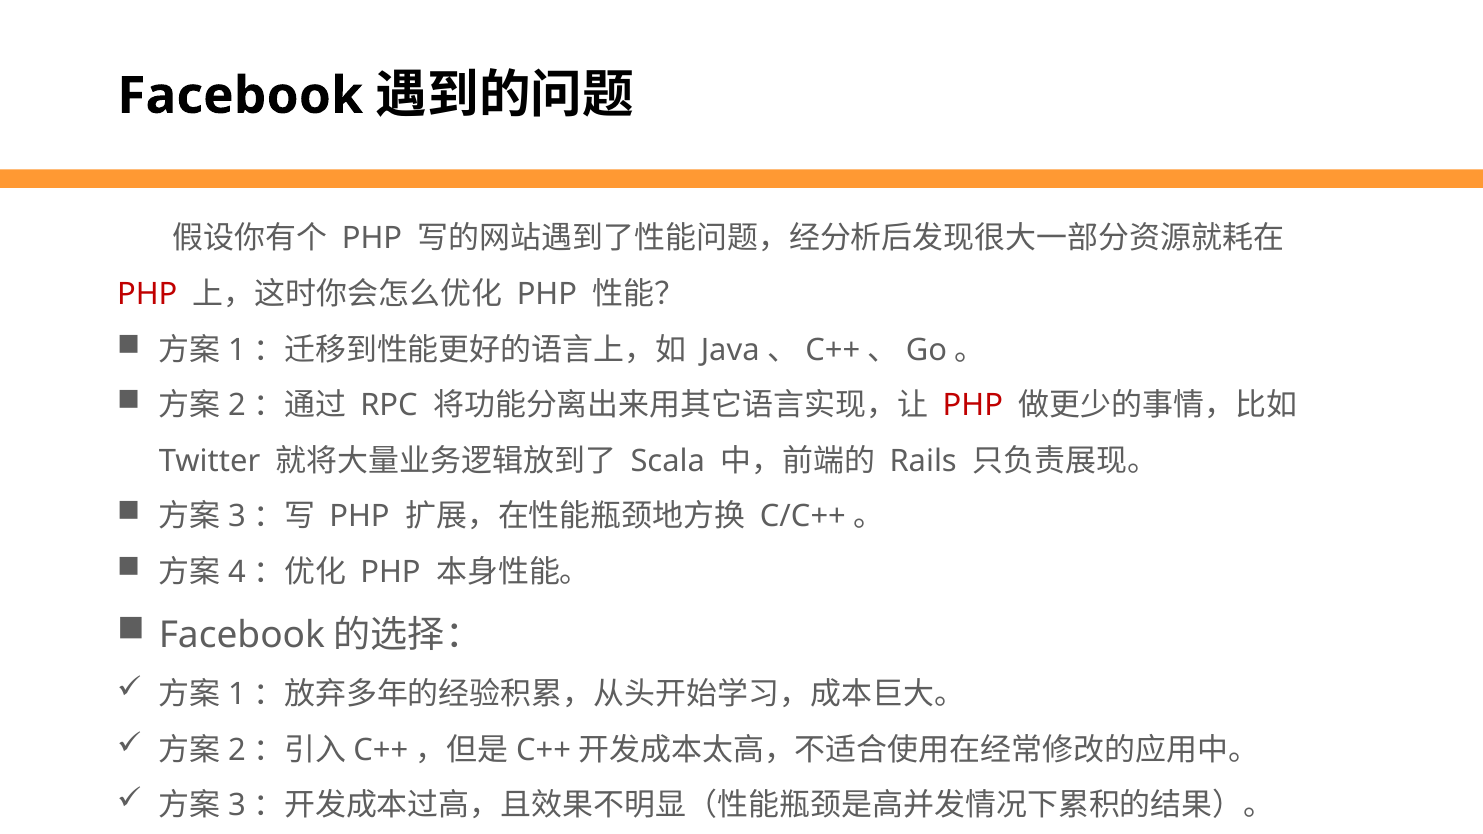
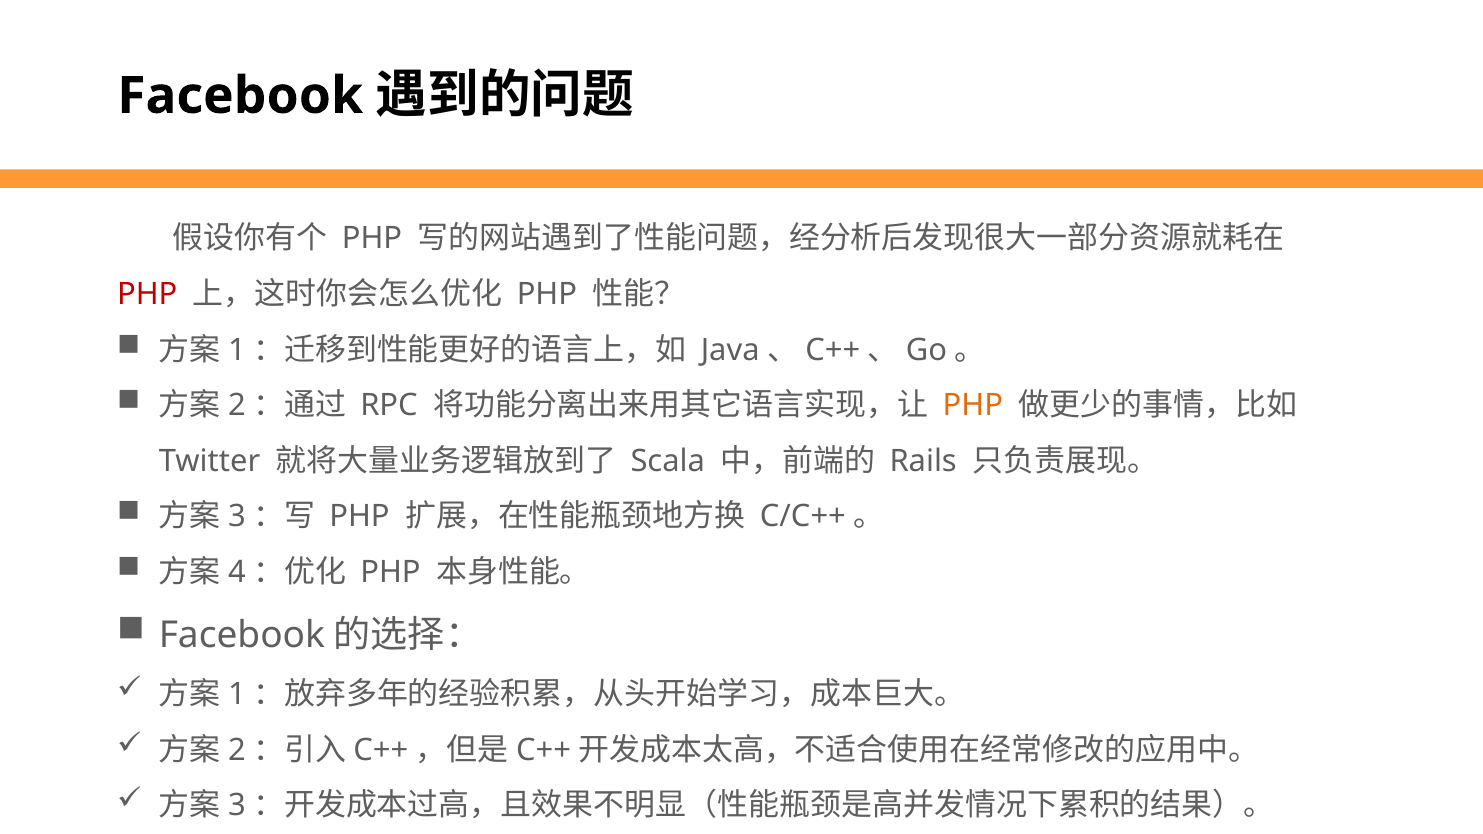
PHP at (973, 406) colour: red -> orange
